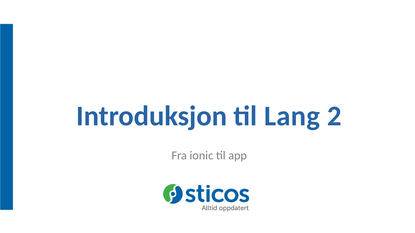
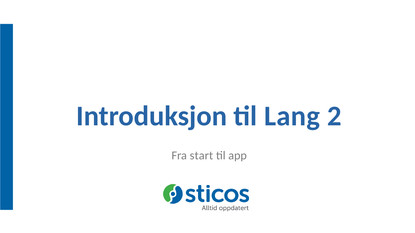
ionic: ionic -> start
